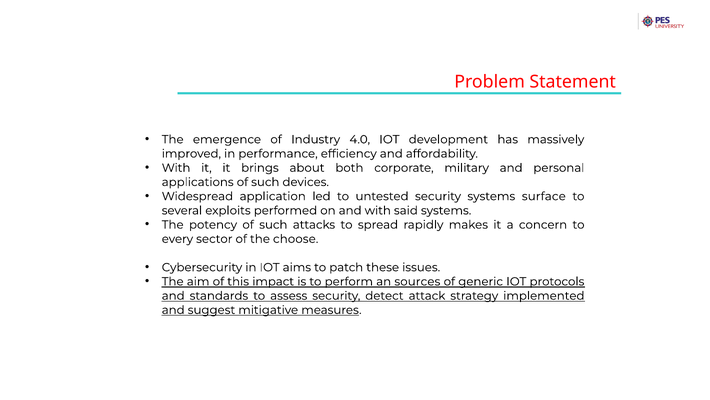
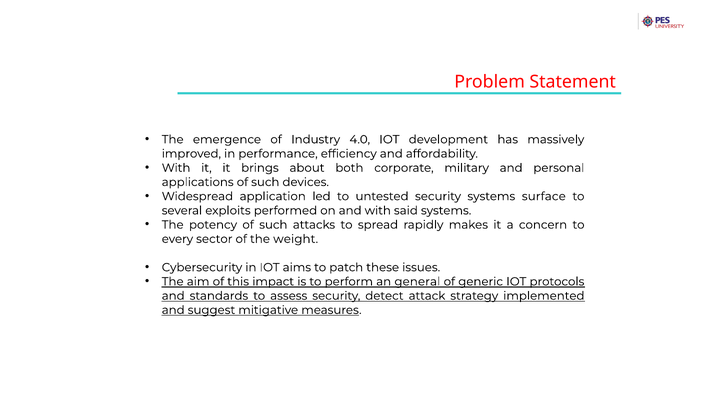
choose: choose -> weight
sources: sources -> general
